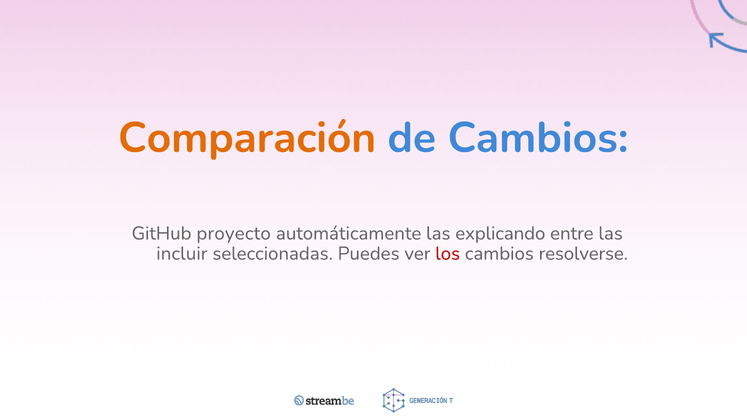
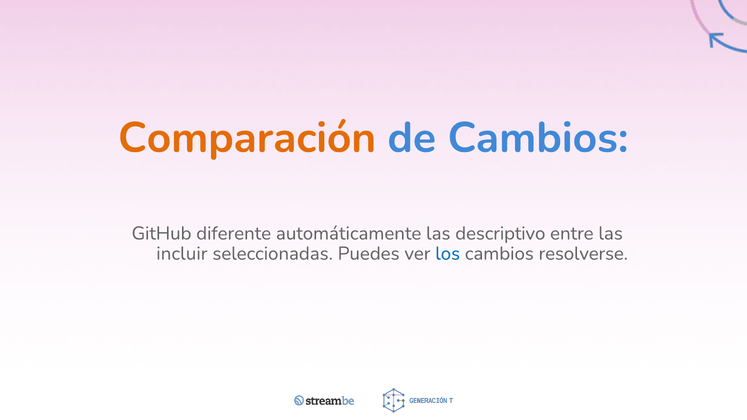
proyecto: proyecto -> diferente
explicando: explicando -> descriptivo
los colour: red -> blue
